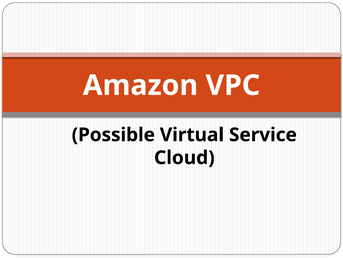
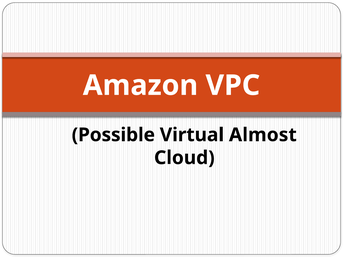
Service: Service -> Almost
